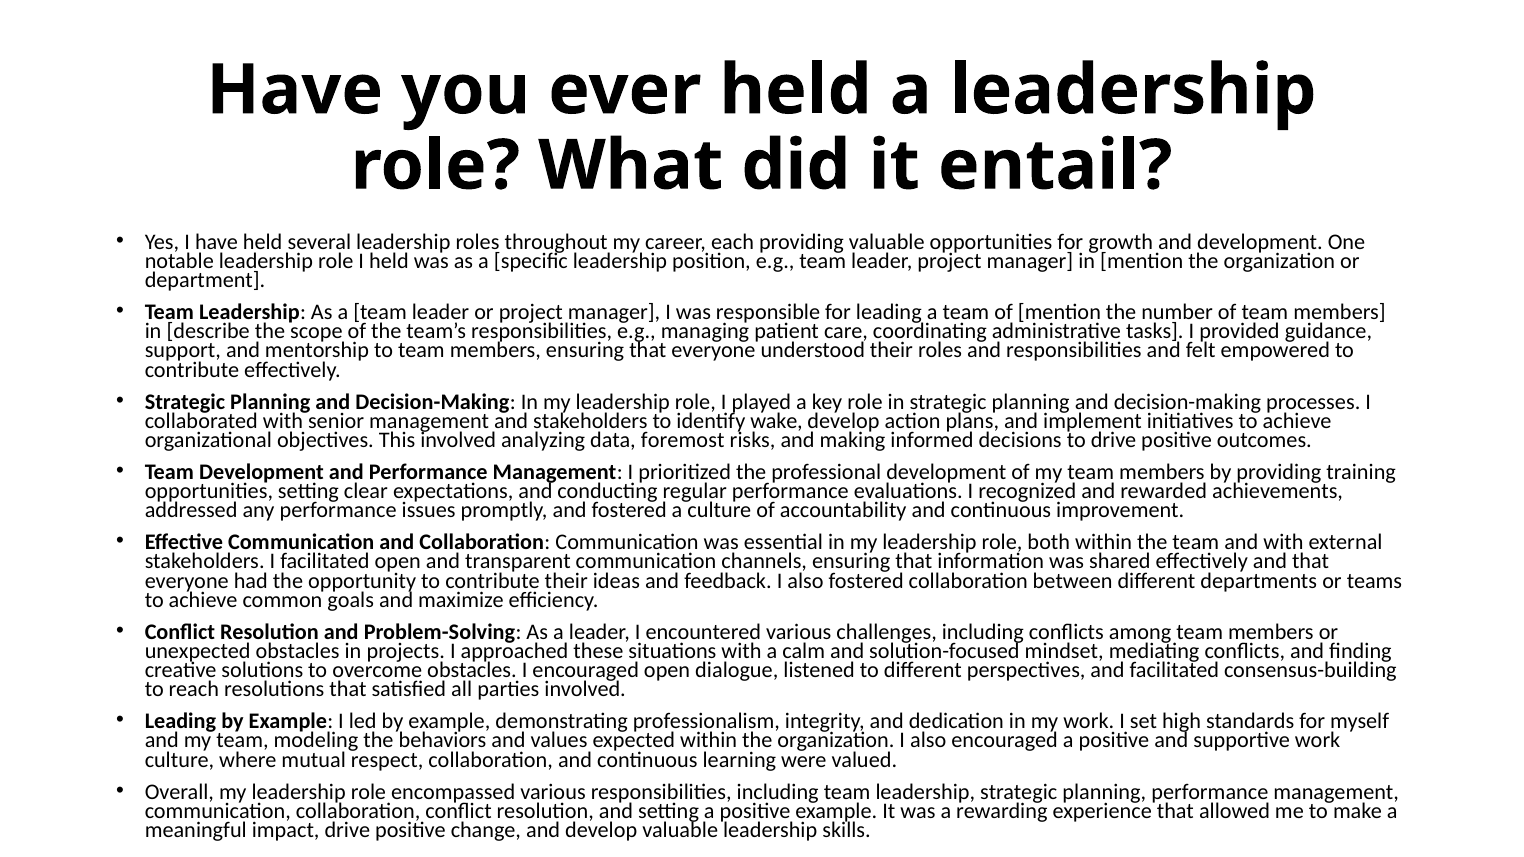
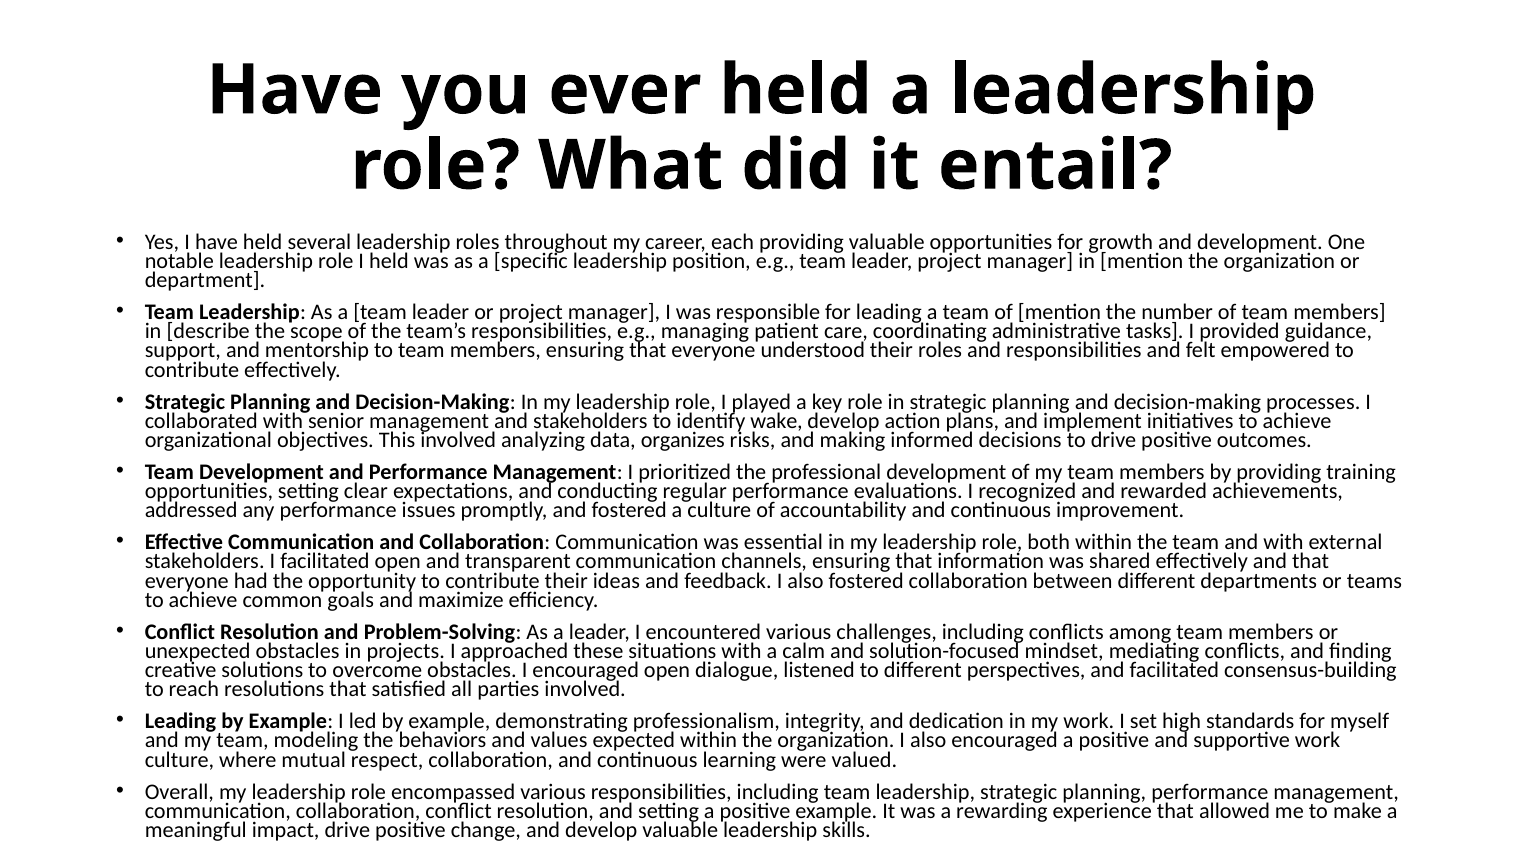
foremost: foremost -> organizes
